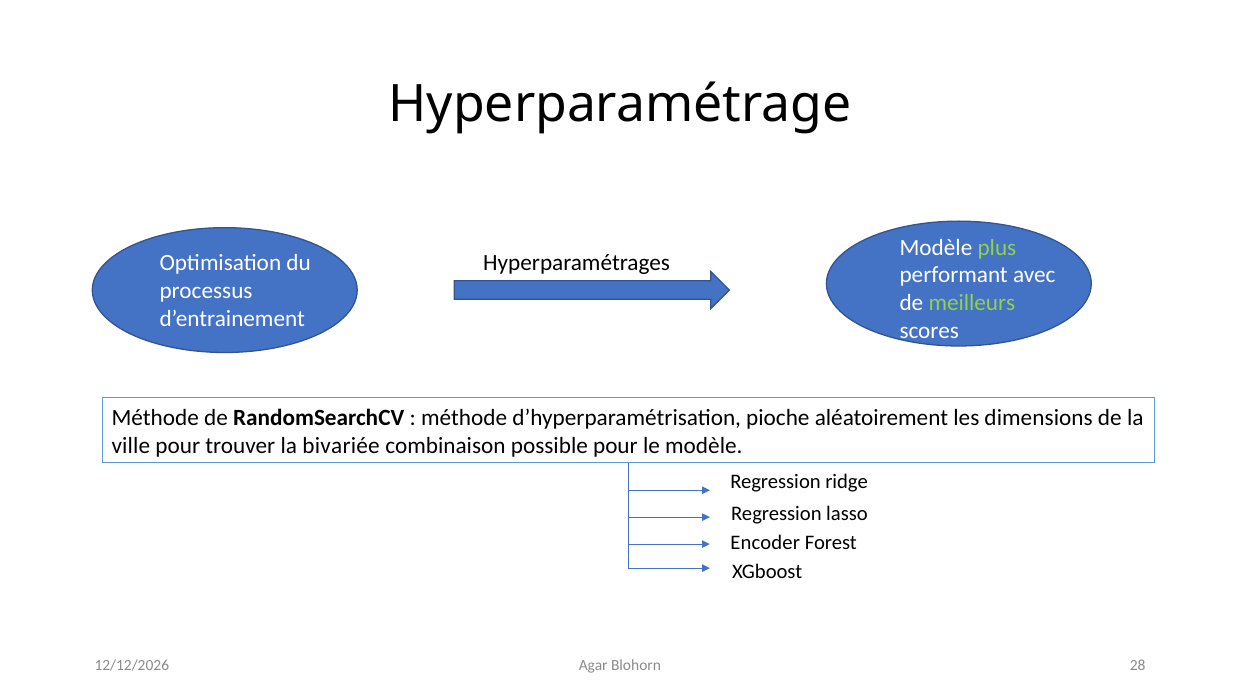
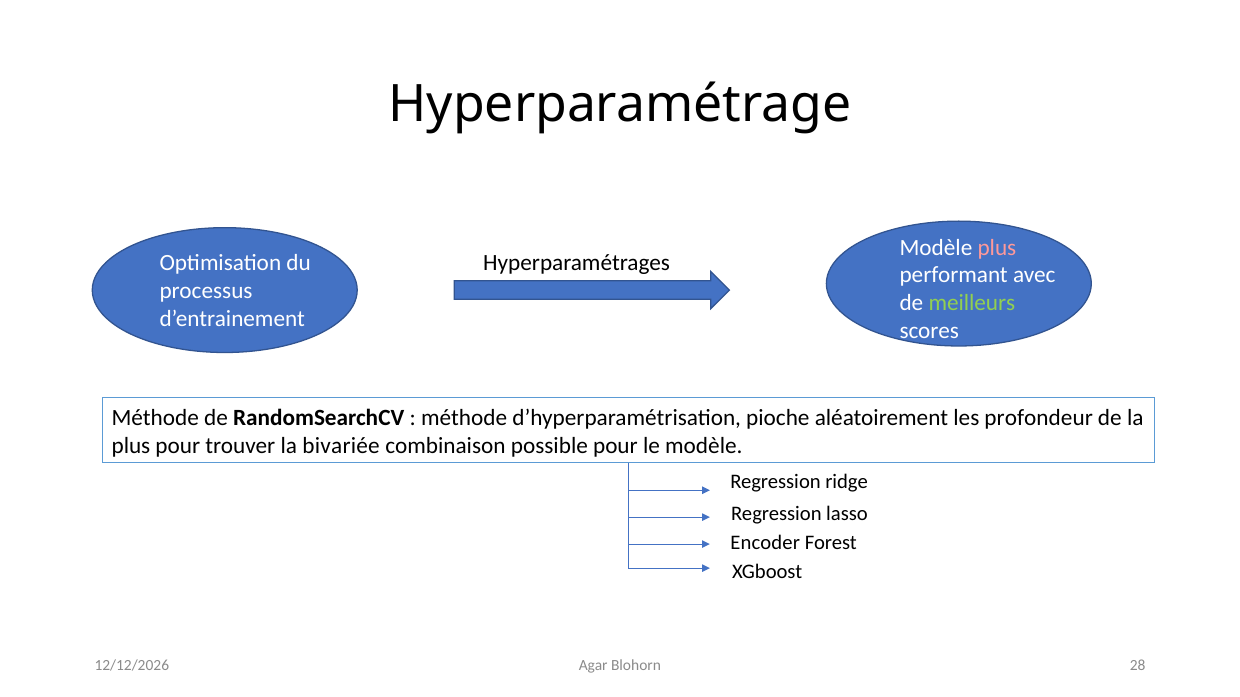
plus at (997, 248) colour: light green -> pink
dimensions: dimensions -> profondeur
ville at (131, 446): ville -> plus
